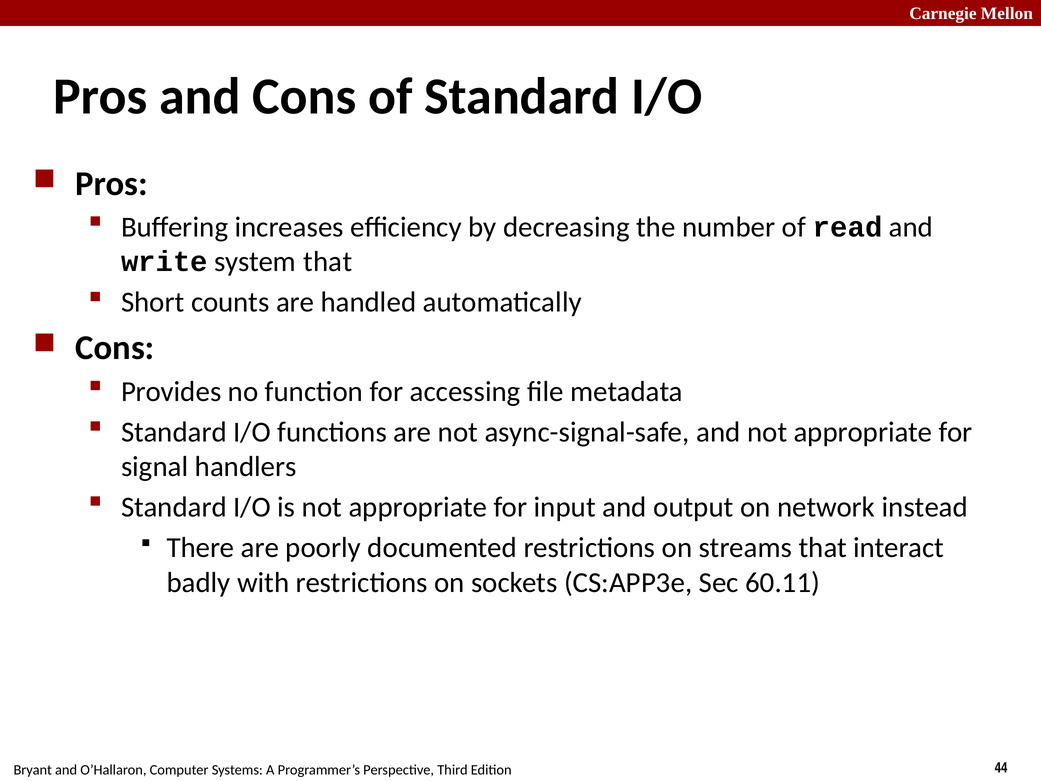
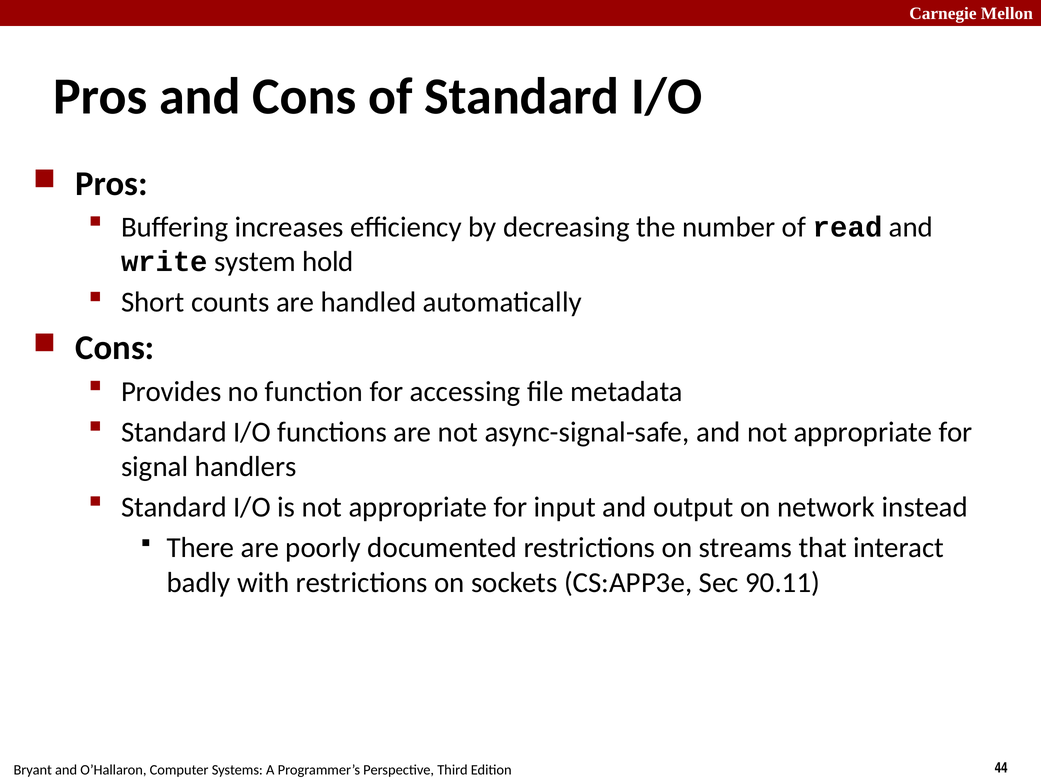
system that: that -> hold
60.11: 60.11 -> 90.11
